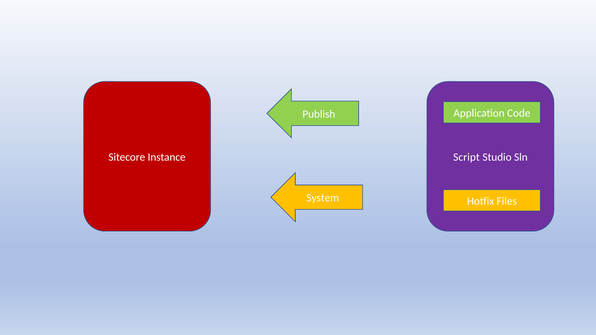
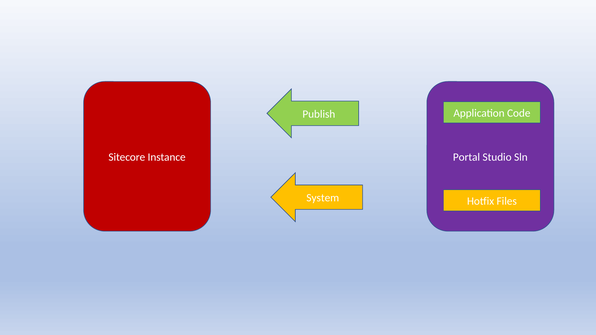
Script: Script -> Portal
